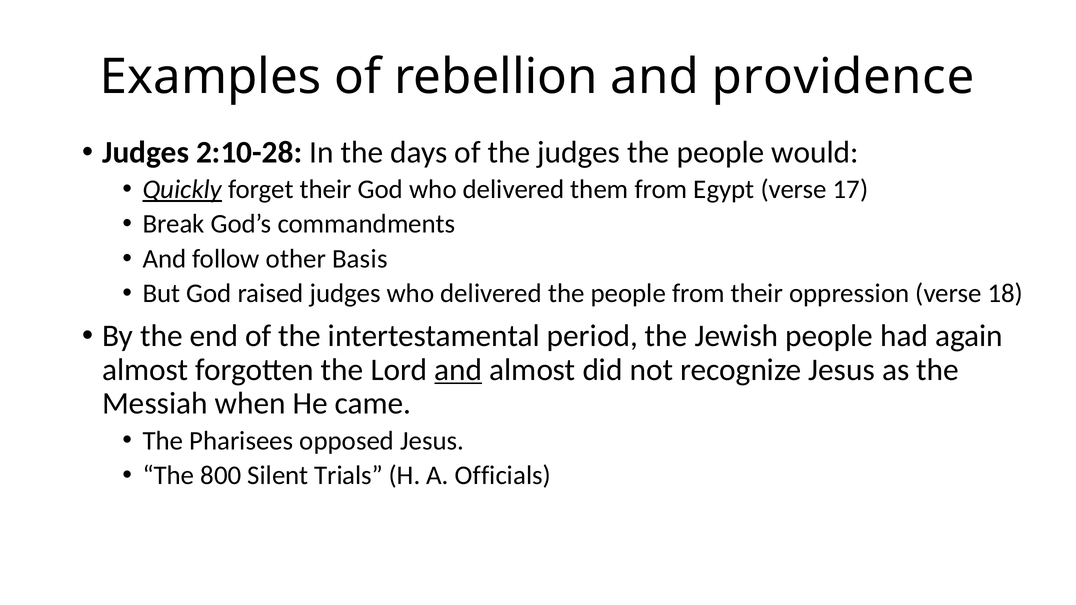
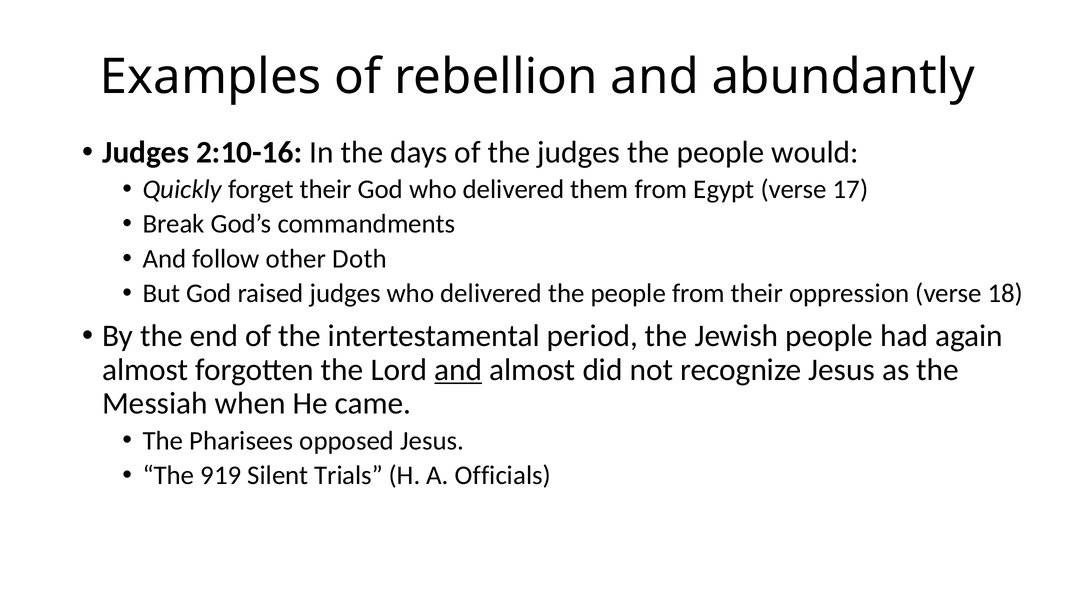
providence: providence -> abundantly
2:10-28: 2:10-28 -> 2:10-16
Quickly underline: present -> none
Basis: Basis -> Doth
800: 800 -> 919
